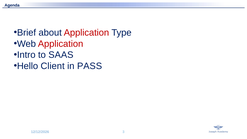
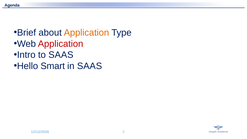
Application at (86, 33) colour: red -> orange
Client: Client -> Smart
in PASS: PASS -> SAAS
